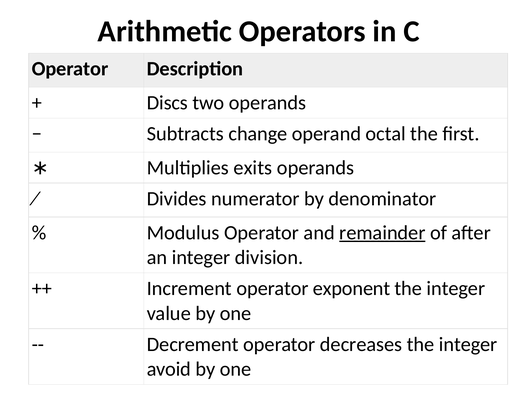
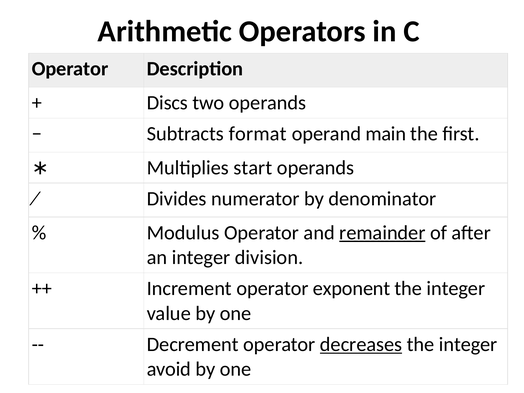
change: change -> format
octal: octal -> main
exits: exits -> start
decreases underline: none -> present
